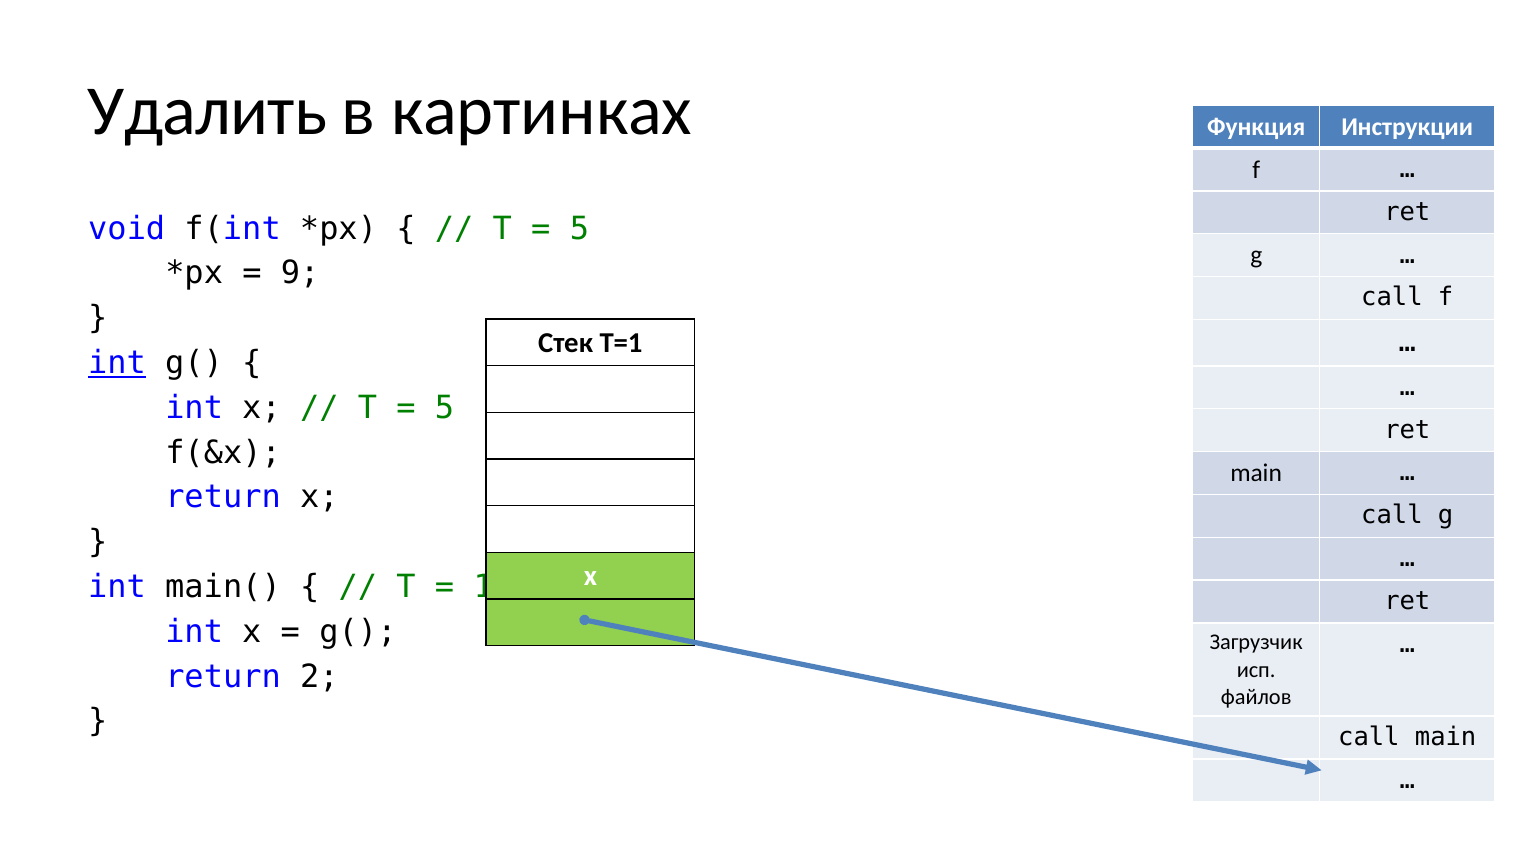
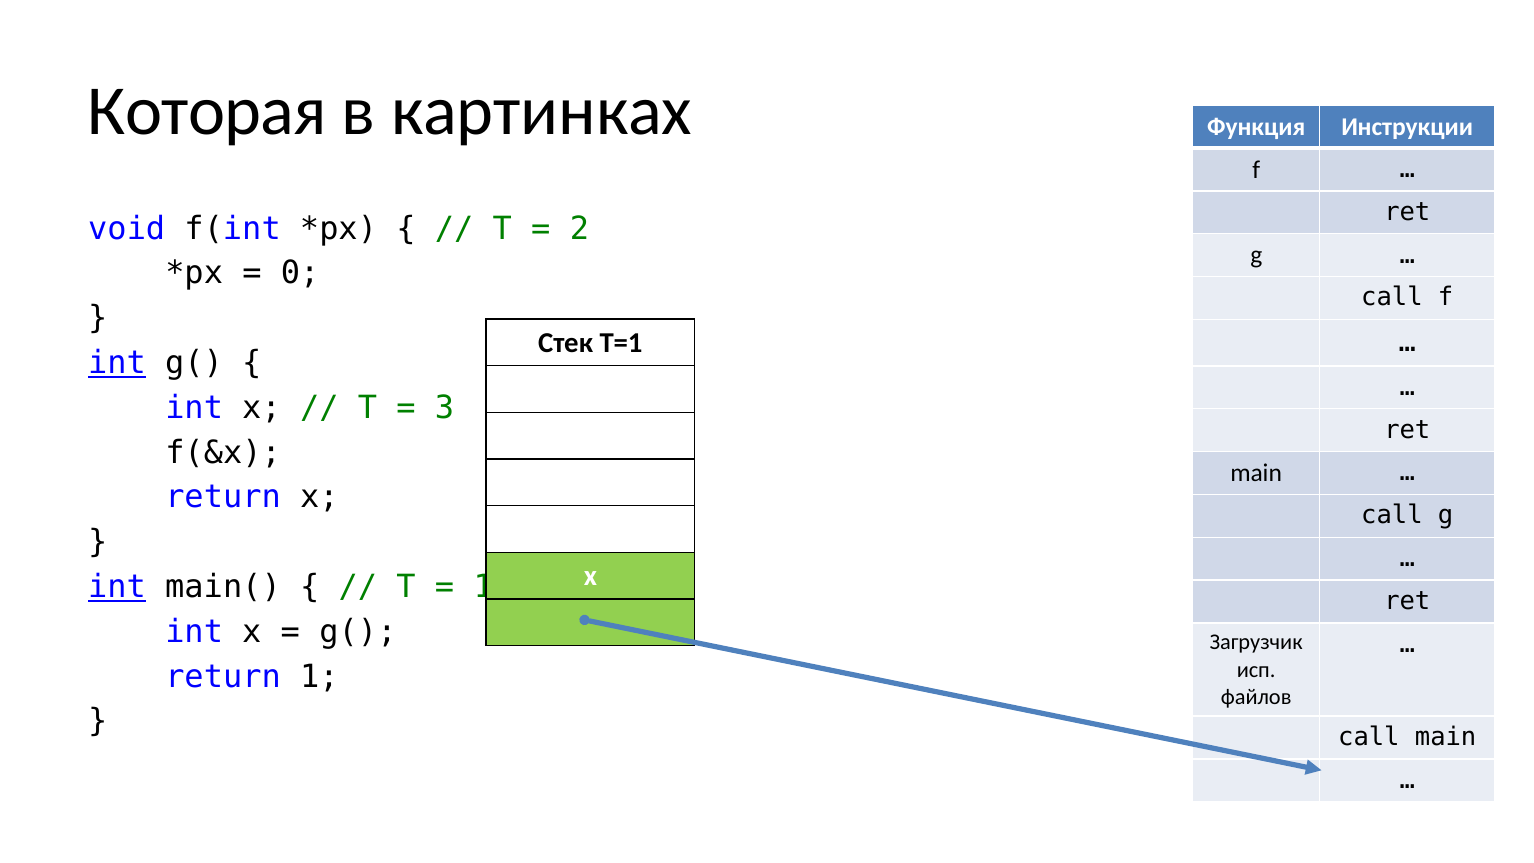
Удалить: Удалить -> Которая
5 at (579, 229): 5 -> 2
9: 9 -> 0
5 at (445, 408): 5 -> 3
int at (117, 587) underline: none -> present
return 2: 2 -> 1
